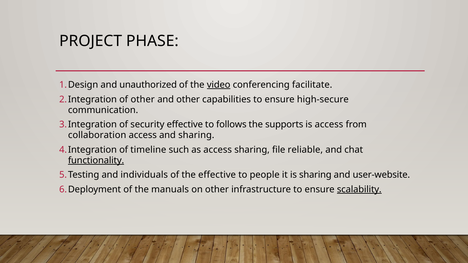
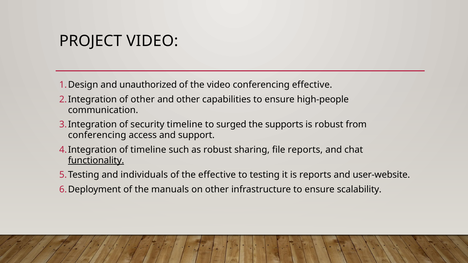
PROJECT PHASE: PHASE -> VIDEO
video at (219, 85) underline: present -> none
conferencing facilitate: facilitate -> effective
high-secure: high-secure -> high-people
security effective: effective -> timeline
follows: follows -> surged
is access: access -> robust
collaboration at (97, 135): collaboration -> conferencing
and sharing: sharing -> support
as access: access -> robust
file reliable: reliable -> reports
people: people -> testing
is sharing: sharing -> reports
scalability underline: present -> none
